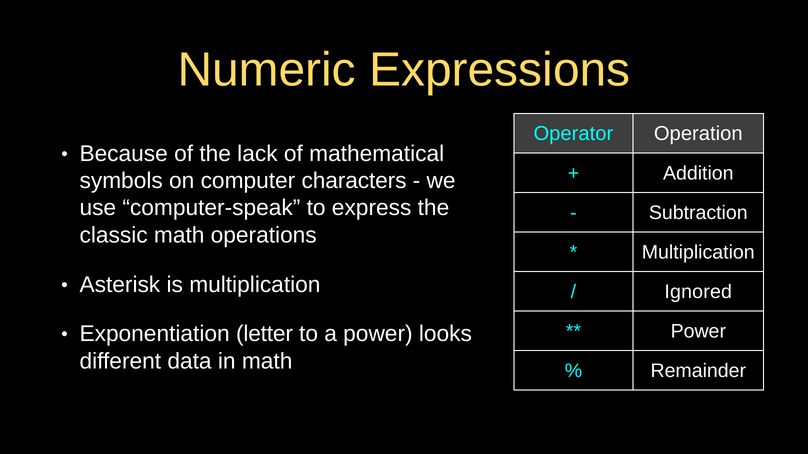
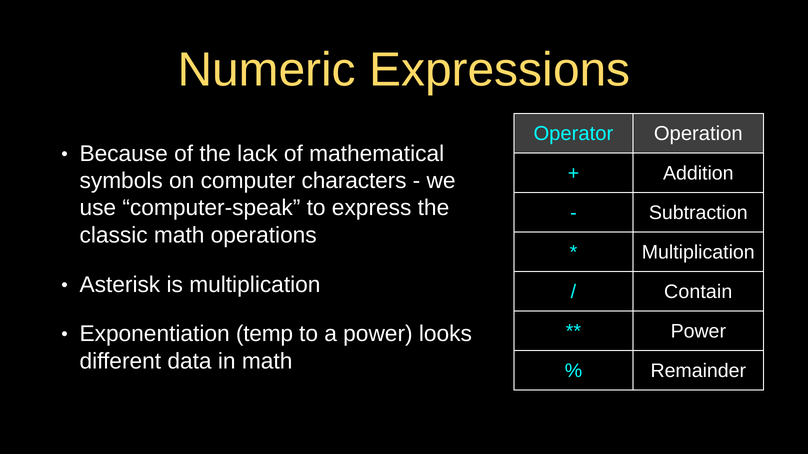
Ignored: Ignored -> Contain
letter: letter -> temp
